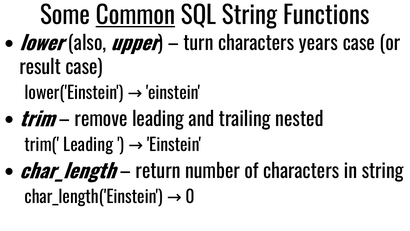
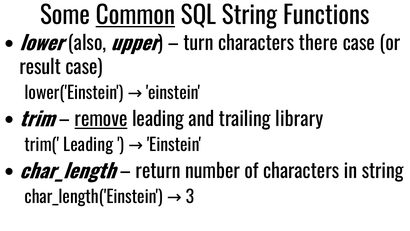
years: years -> there
remove underline: none -> present
nested: nested -> library
0: 0 -> 3
